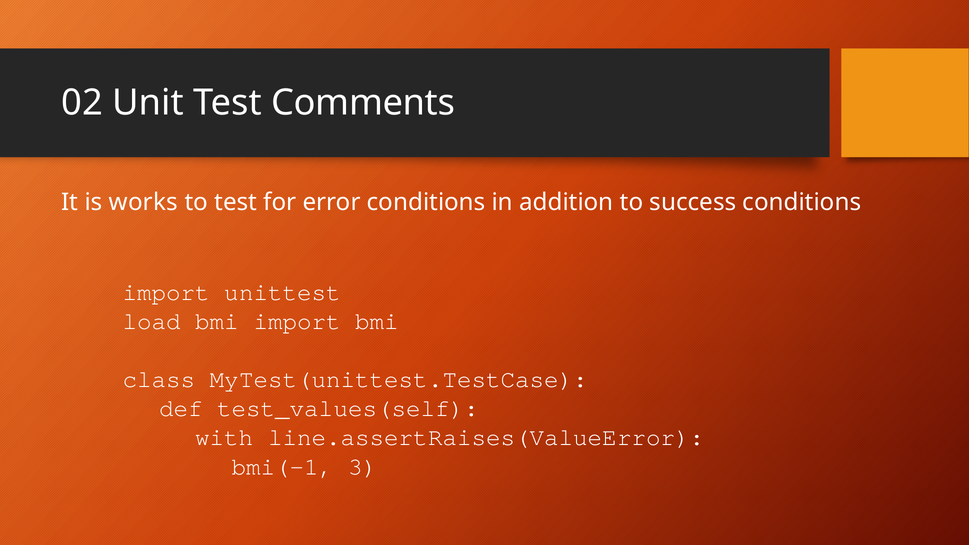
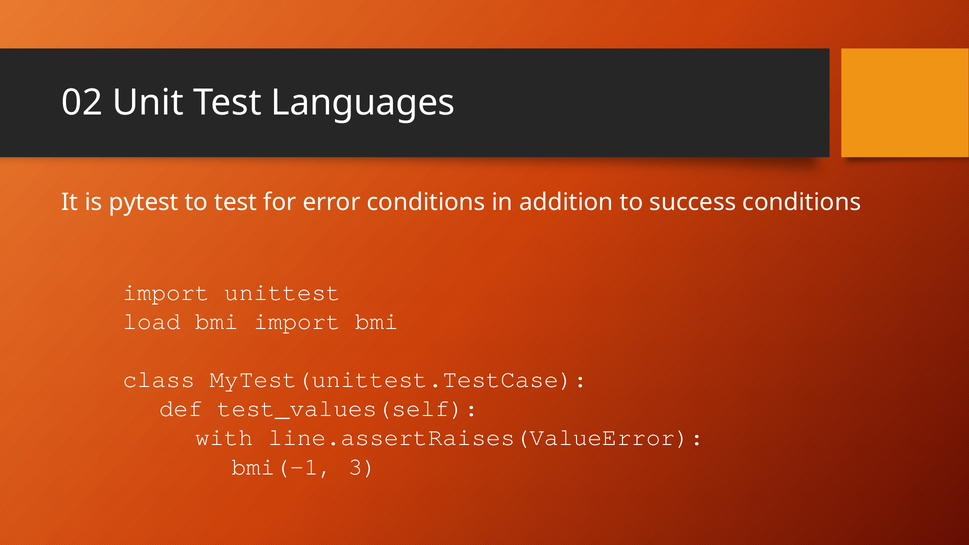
Comments: Comments -> Languages
works: works -> pytest
